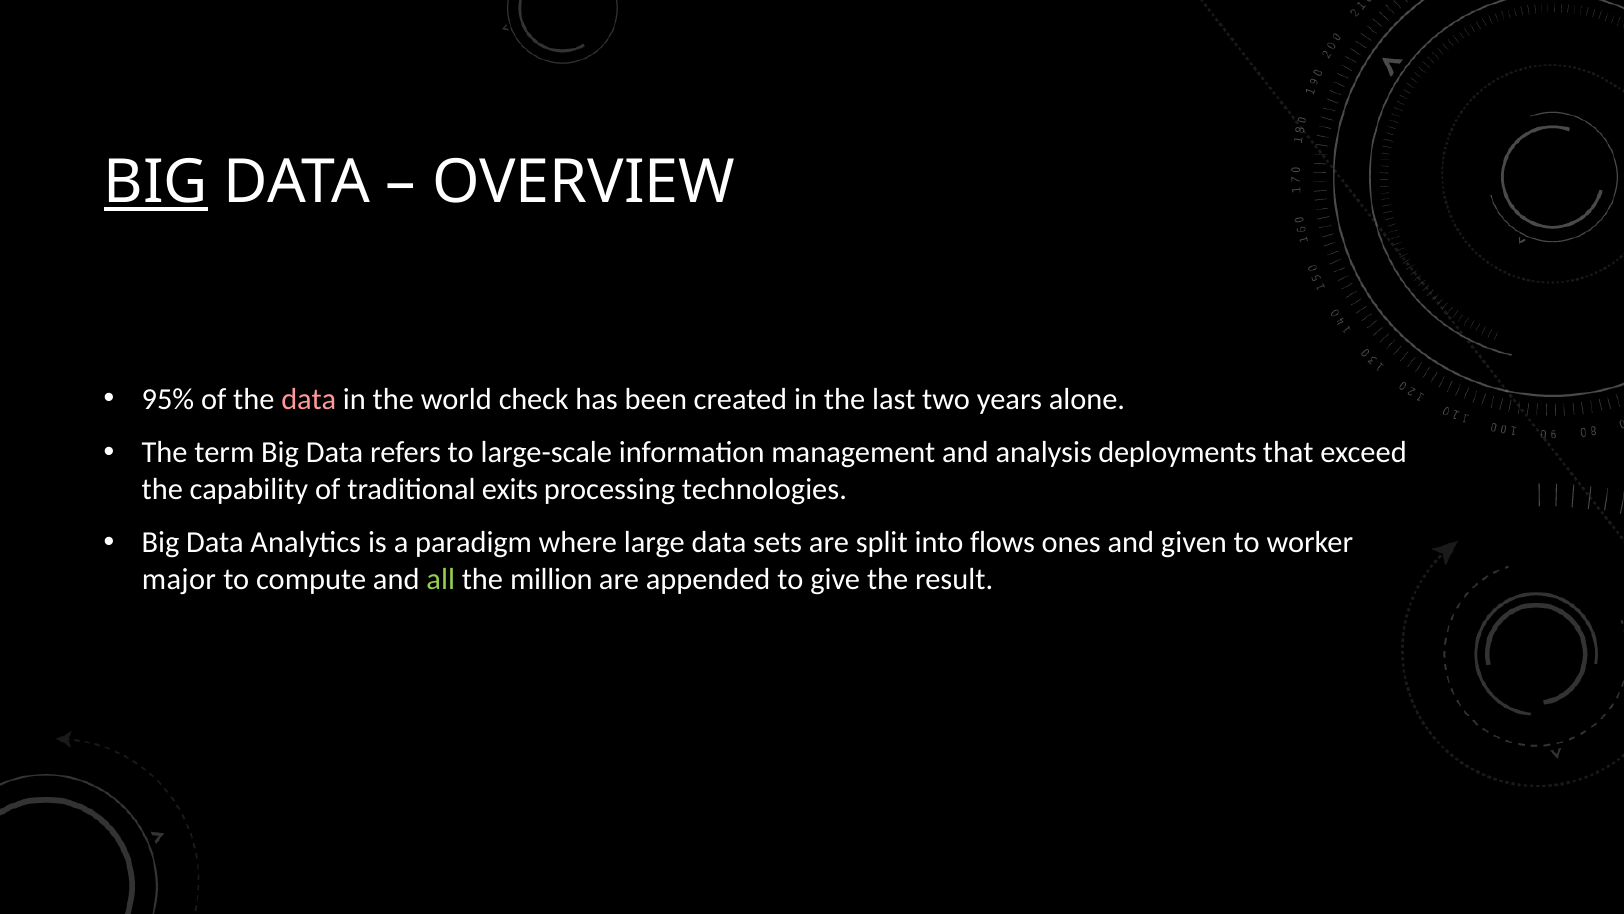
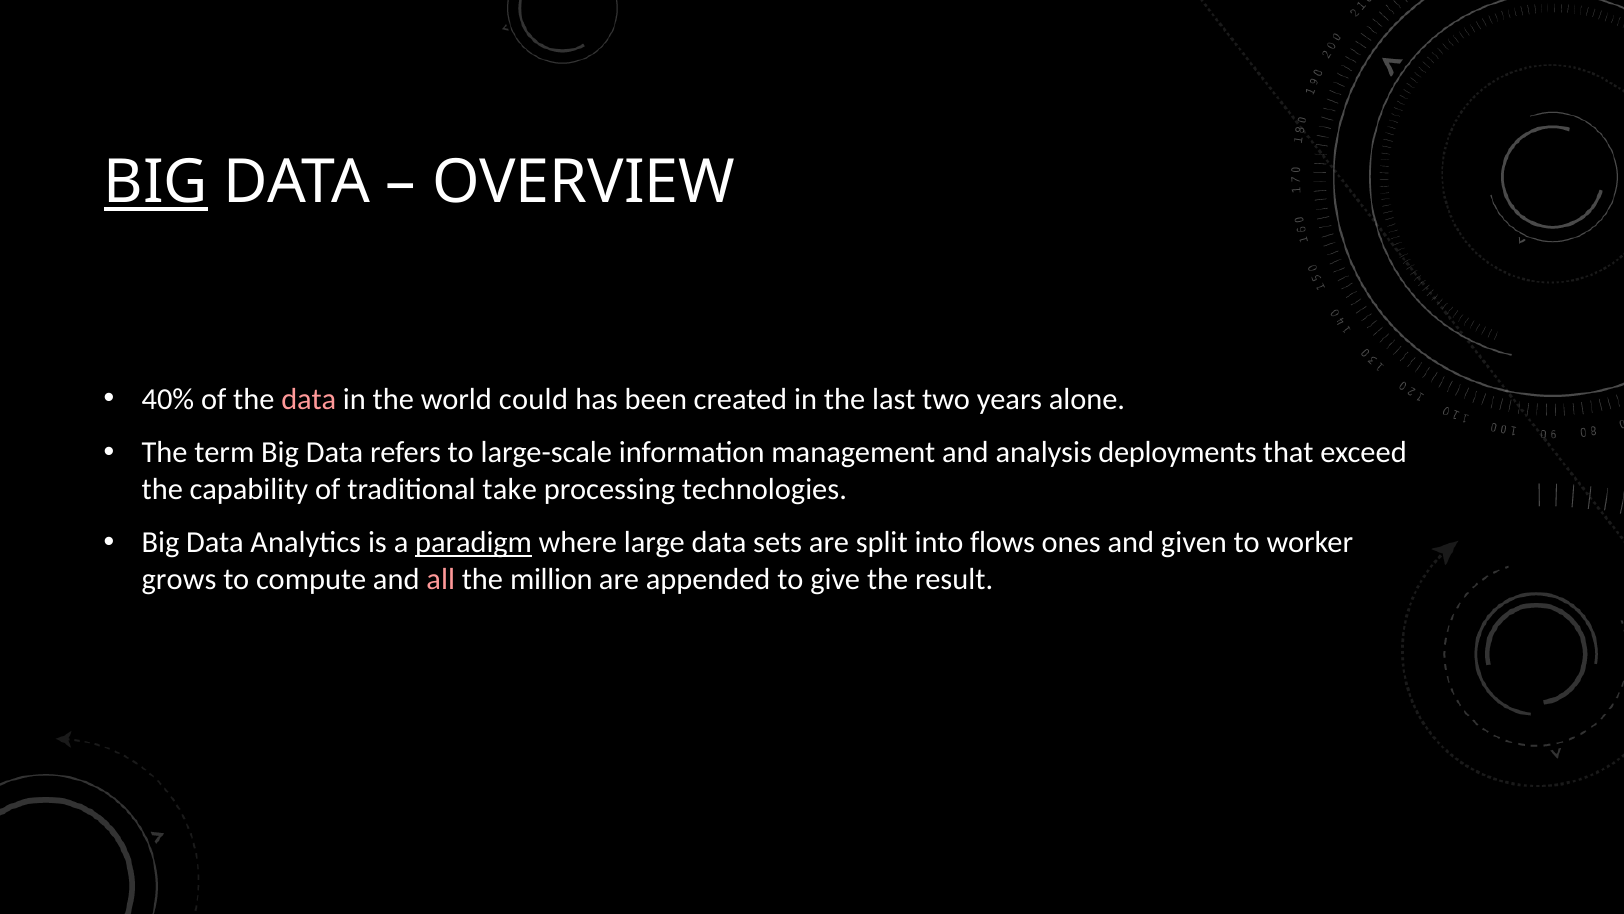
95%: 95% -> 40%
check: check -> could
exits: exits -> take
paradigm underline: none -> present
major: major -> grows
all colour: light green -> pink
